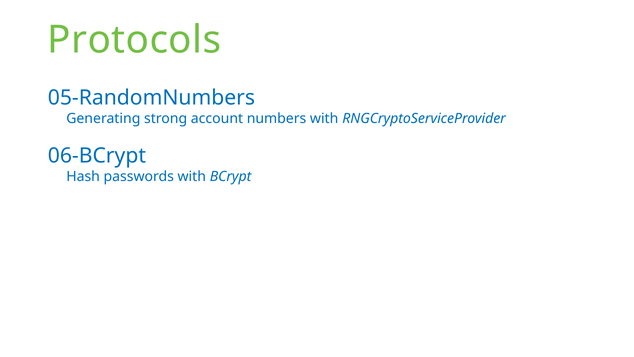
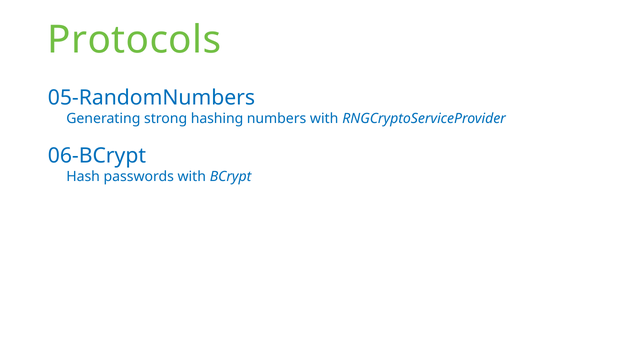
account: account -> hashing
